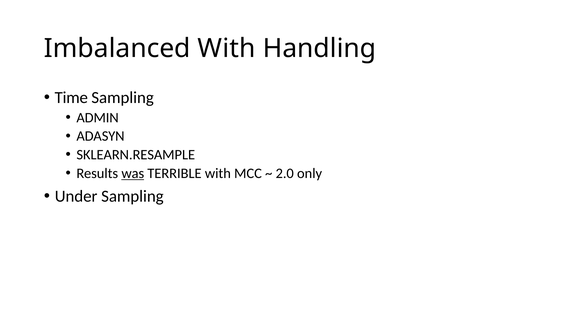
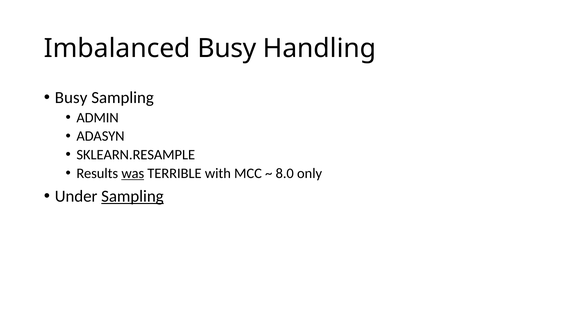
Imbalanced With: With -> Busy
Time at (71, 98): Time -> Busy
2.0: 2.0 -> 8.0
Sampling at (132, 196) underline: none -> present
